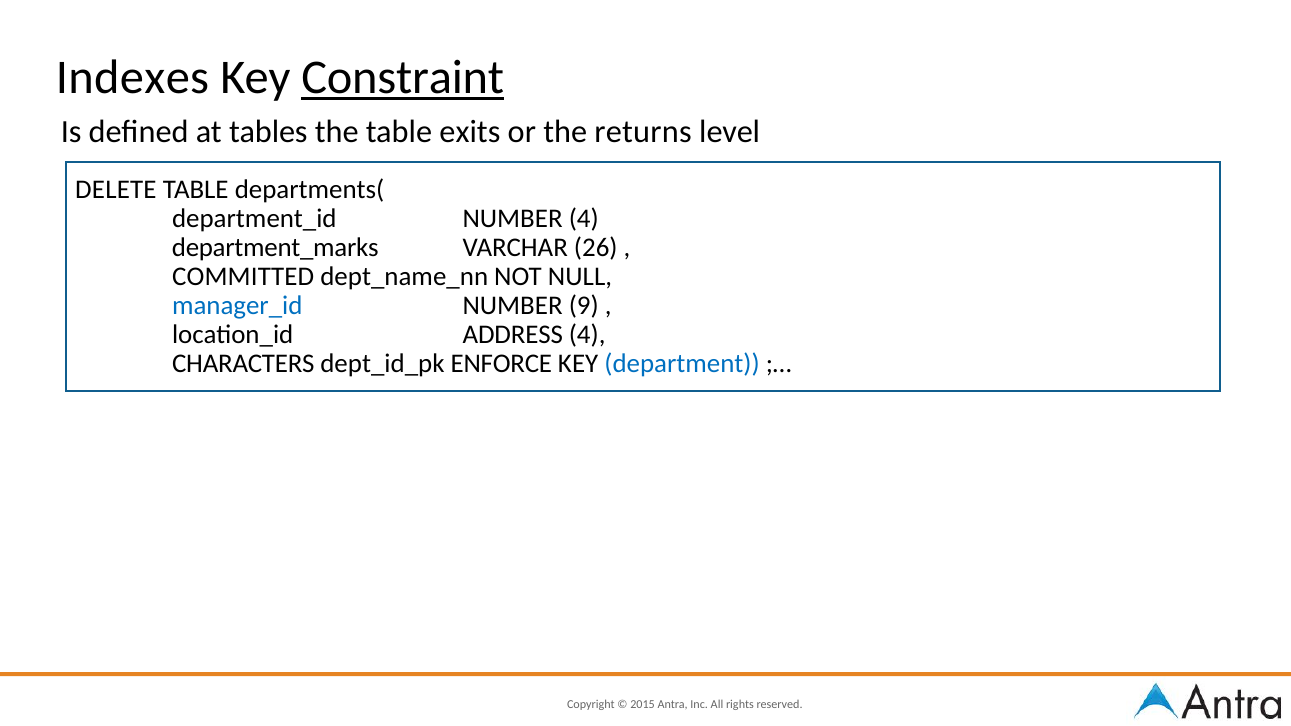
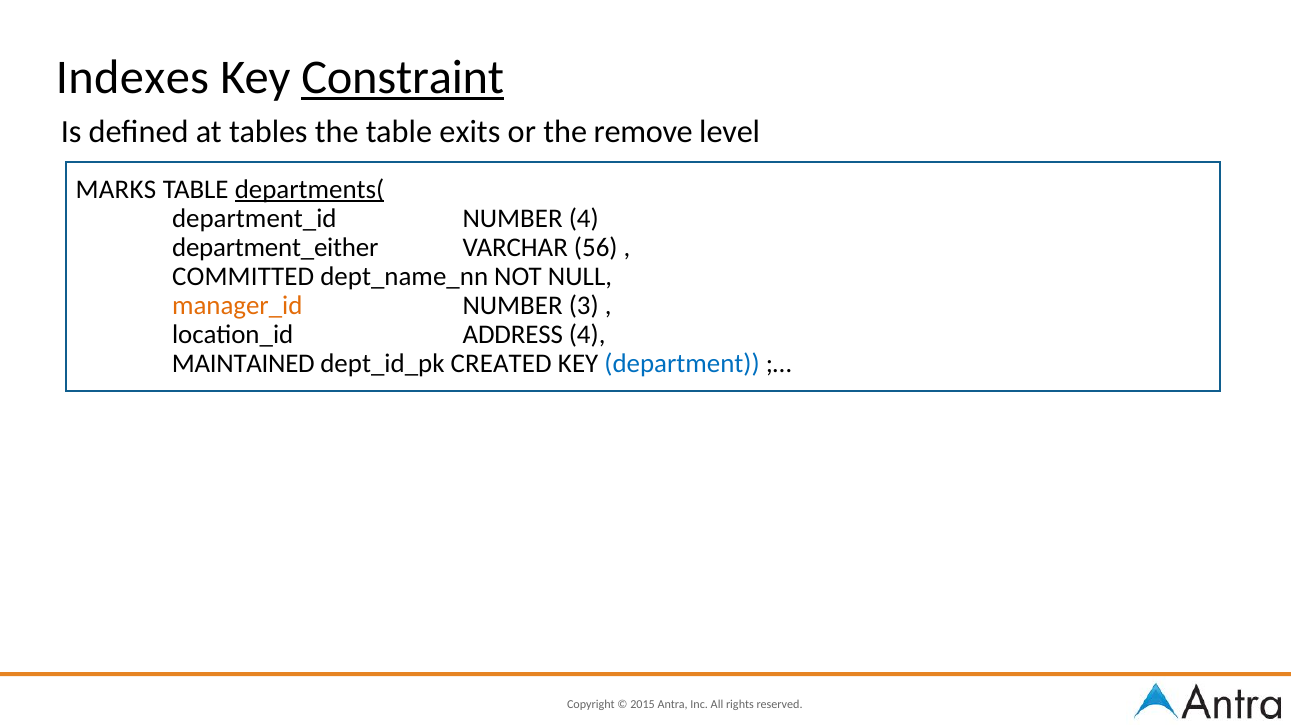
returns: returns -> remove
DELETE: DELETE -> MARKS
departments( underline: none -> present
department_marks: department_marks -> department_either
26: 26 -> 56
manager_id colour: blue -> orange
9: 9 -> 3
CHARACTERS: CHARACTERS -> MAINTAINED
ENFORCE: ENFORCE -> CREATED
